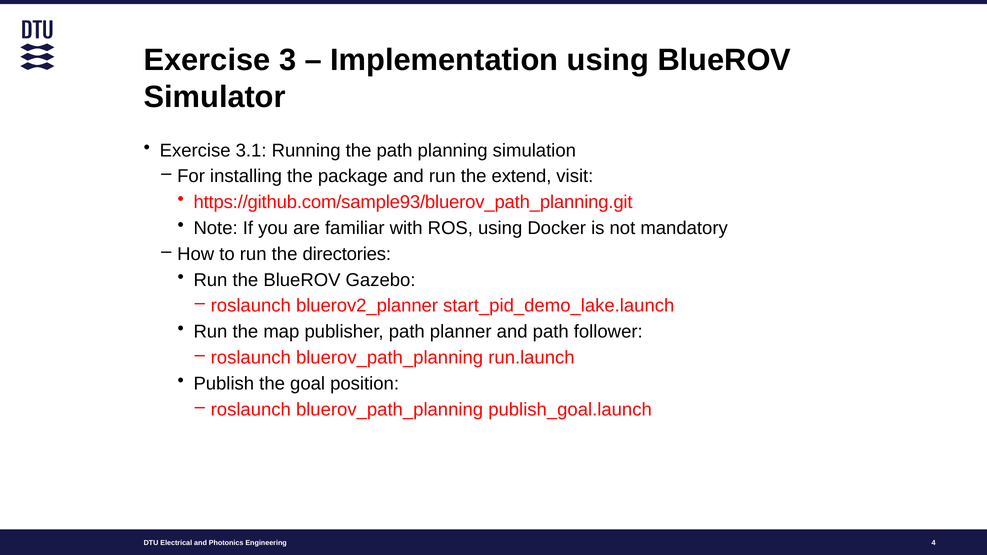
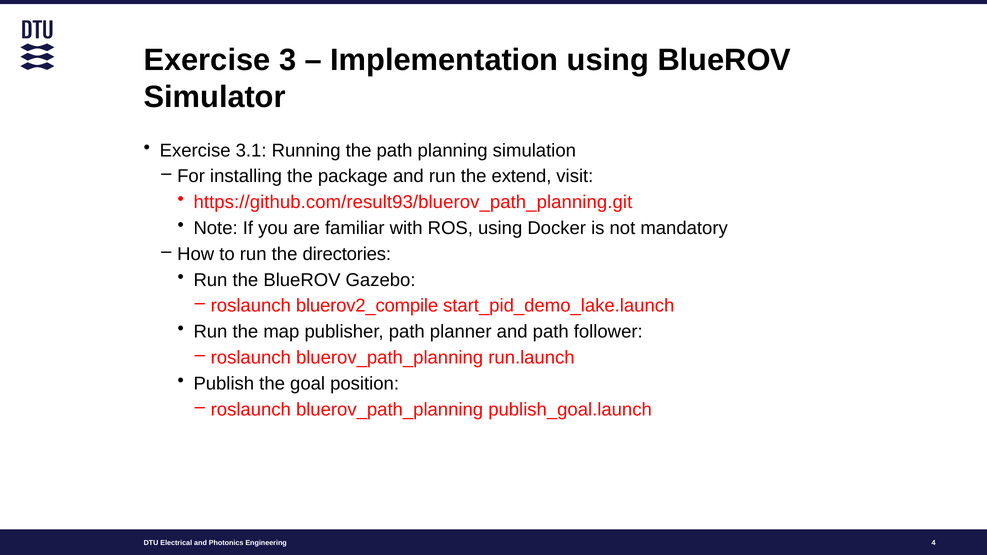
https://github.com/sample93/bluerov_path_planning.git: https://github.com/sample93/bluerov_path_planning.git -> https://github.com/result93/bluerov_path_planning.git
bluerov2_planner: bluerov2_planner -> bluerov2_compile
